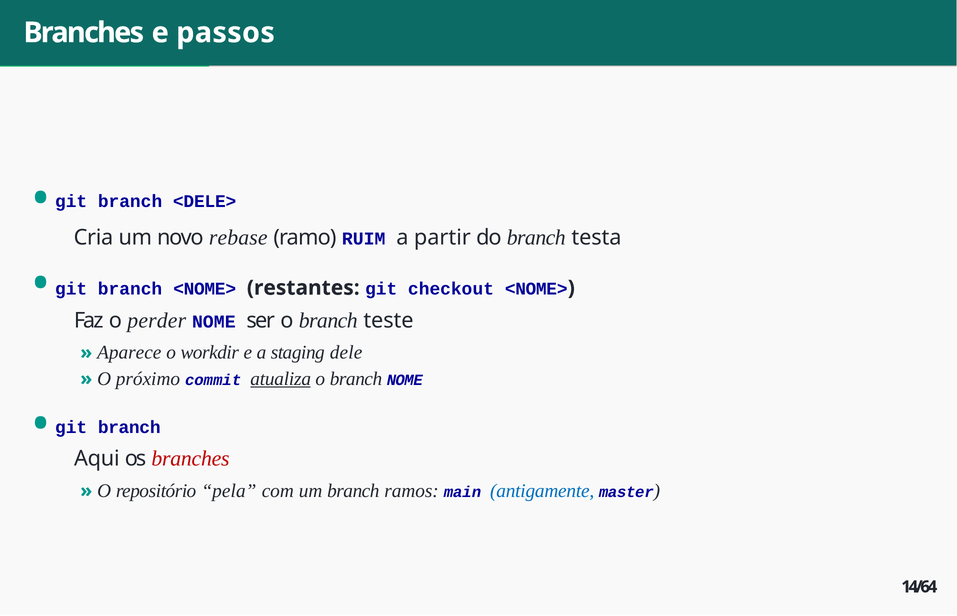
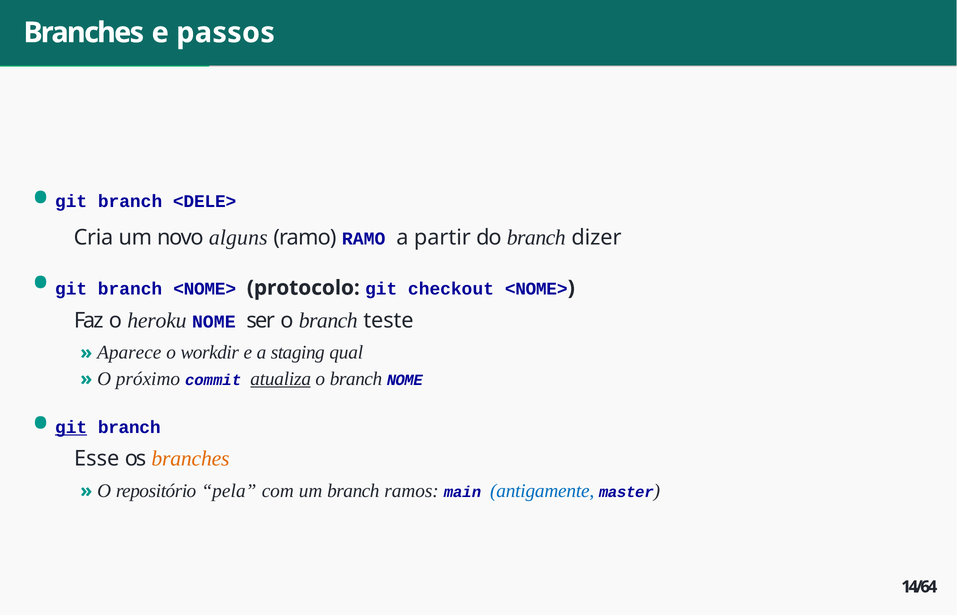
rebase: rebase -> alguns
ramo RUIM: RUIM -> RAMO
testa: testa -> dizer
restantes: restantes -> protocolo
perder: perder -> heroku
dele: dele -> qual
git at (71, 427) underline: none -> present
Aqui: Aqui -> Esse
branches at (190, 459) colour: red -> orange
